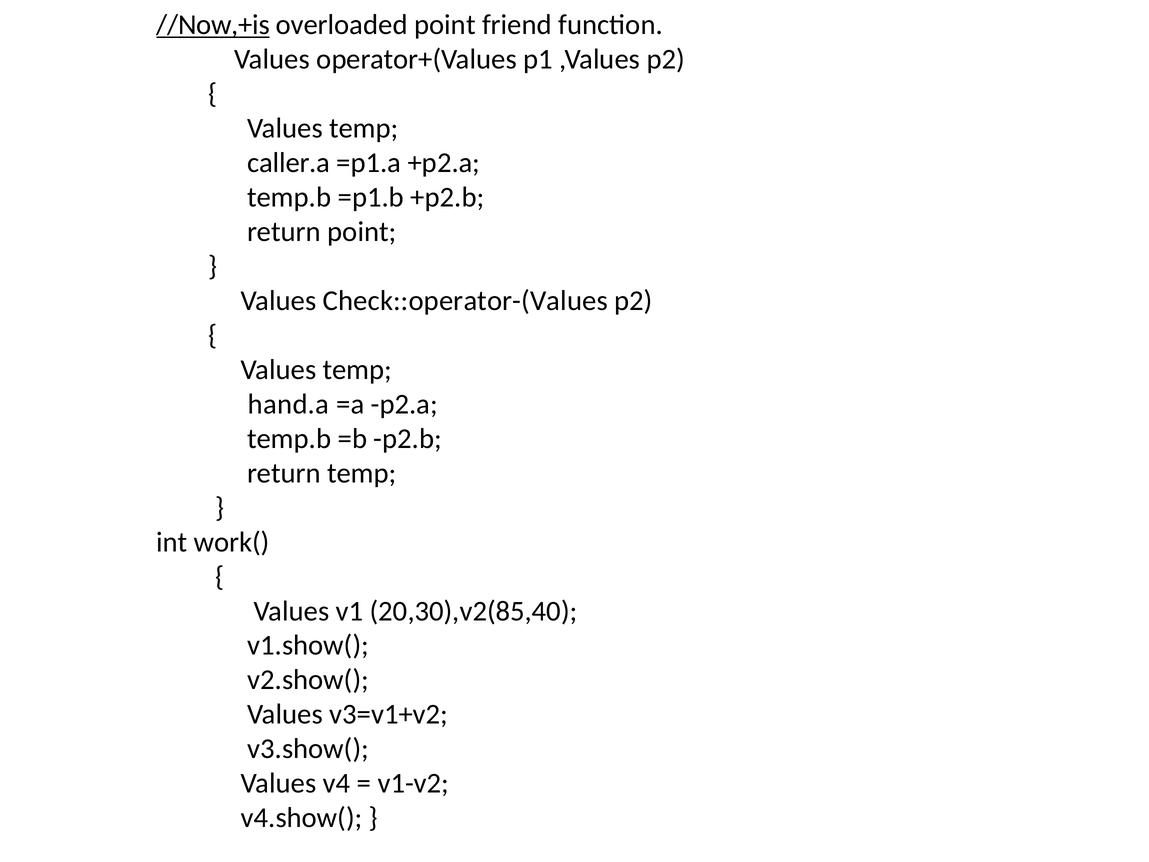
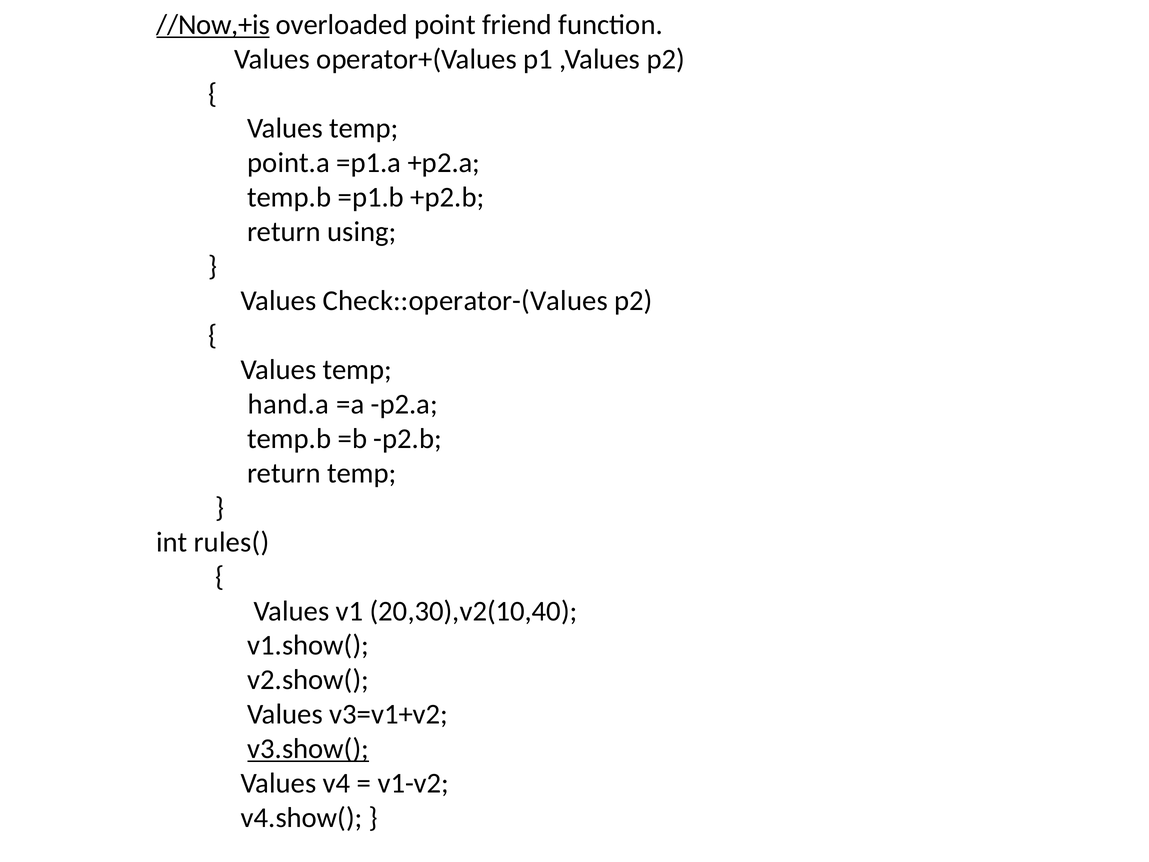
caller.a: caller.a -> point.a
return point: point -> using
work(: work( -> rules(
20,30),v2(85,40: 20,30),v2(85,40 -> 20,30),v2(10,40
v3.show( underline: none -> present
